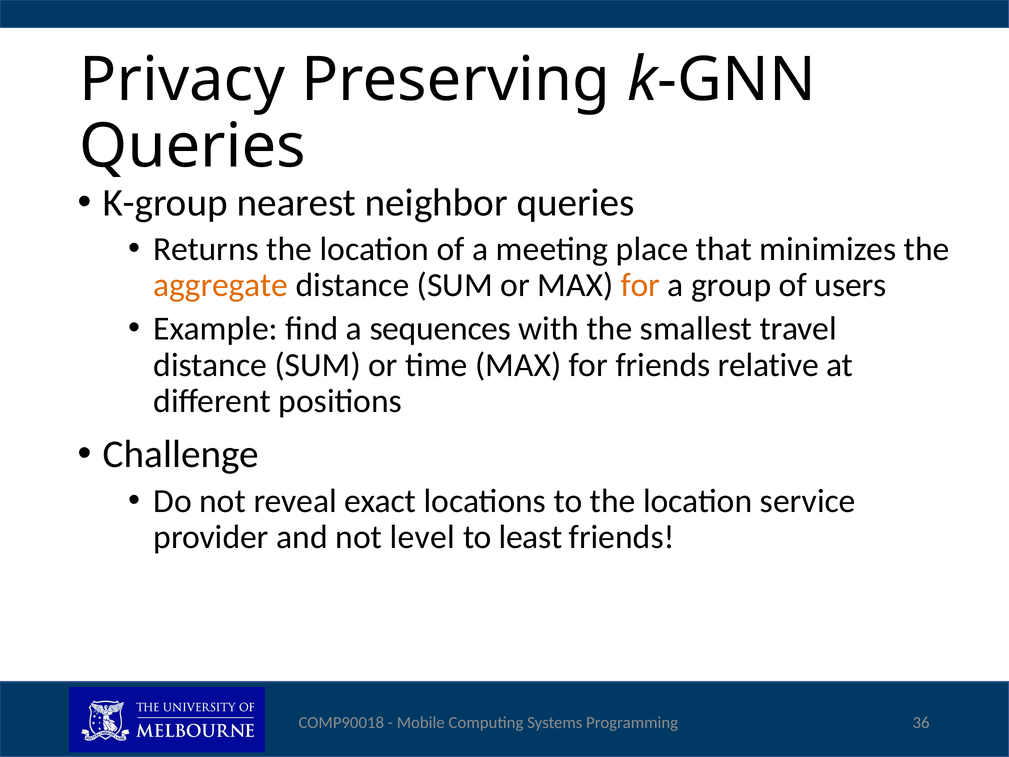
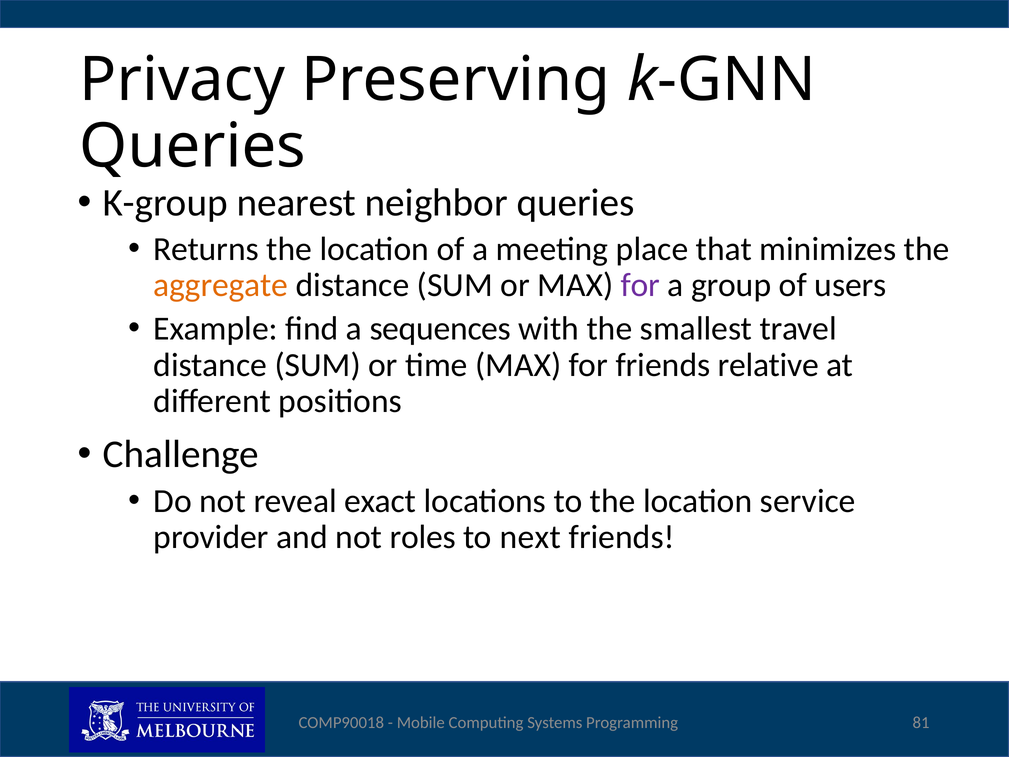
for at (640, 285) colour: orange -> purple
level: level -> roles
least: least -> next
36: 36 -> 81
